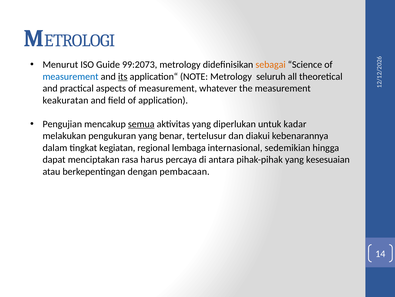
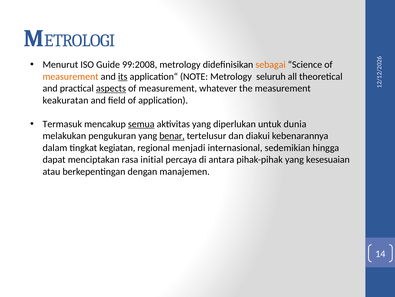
99:2073: 99:2073 -> 99:2008
measurement at (71, 76) colour: blue -> orange
aspects underline: none -> present
Pengujian: Pengujian -> Termasuk
kadar: kadar -> dunia
benar underline: none -> present
lembaga: lembaga -> menjadi
harus: harus -> initial
pembacaan: pembacaan -> manajemen
